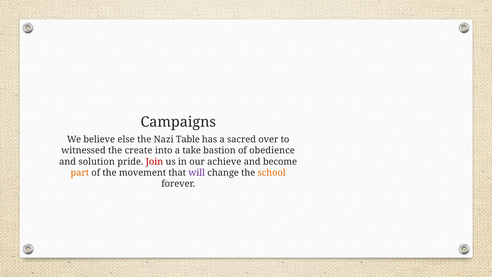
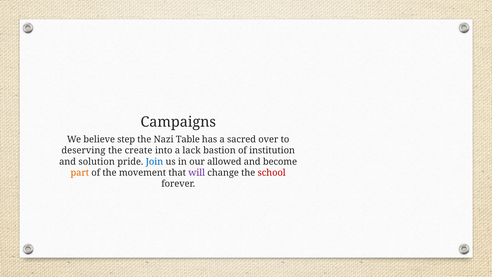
else: else -> step
witnessed: witnessed -> deserving
take: take -> lack
obedience: obedience -> institution
Join colour: red -> blue
achieve: achieve -> allowed
school colour: orange -> red
